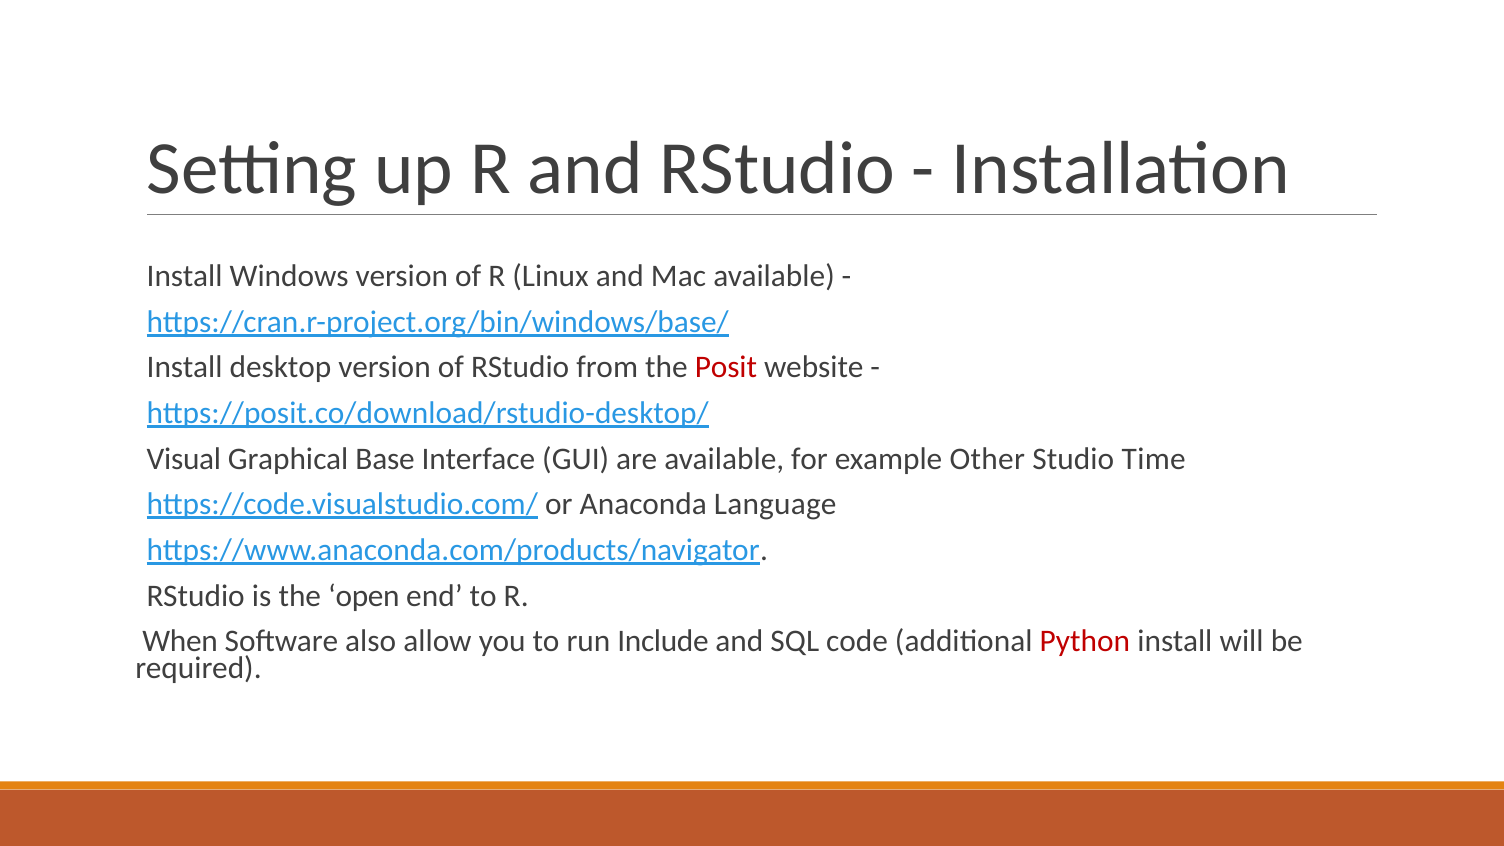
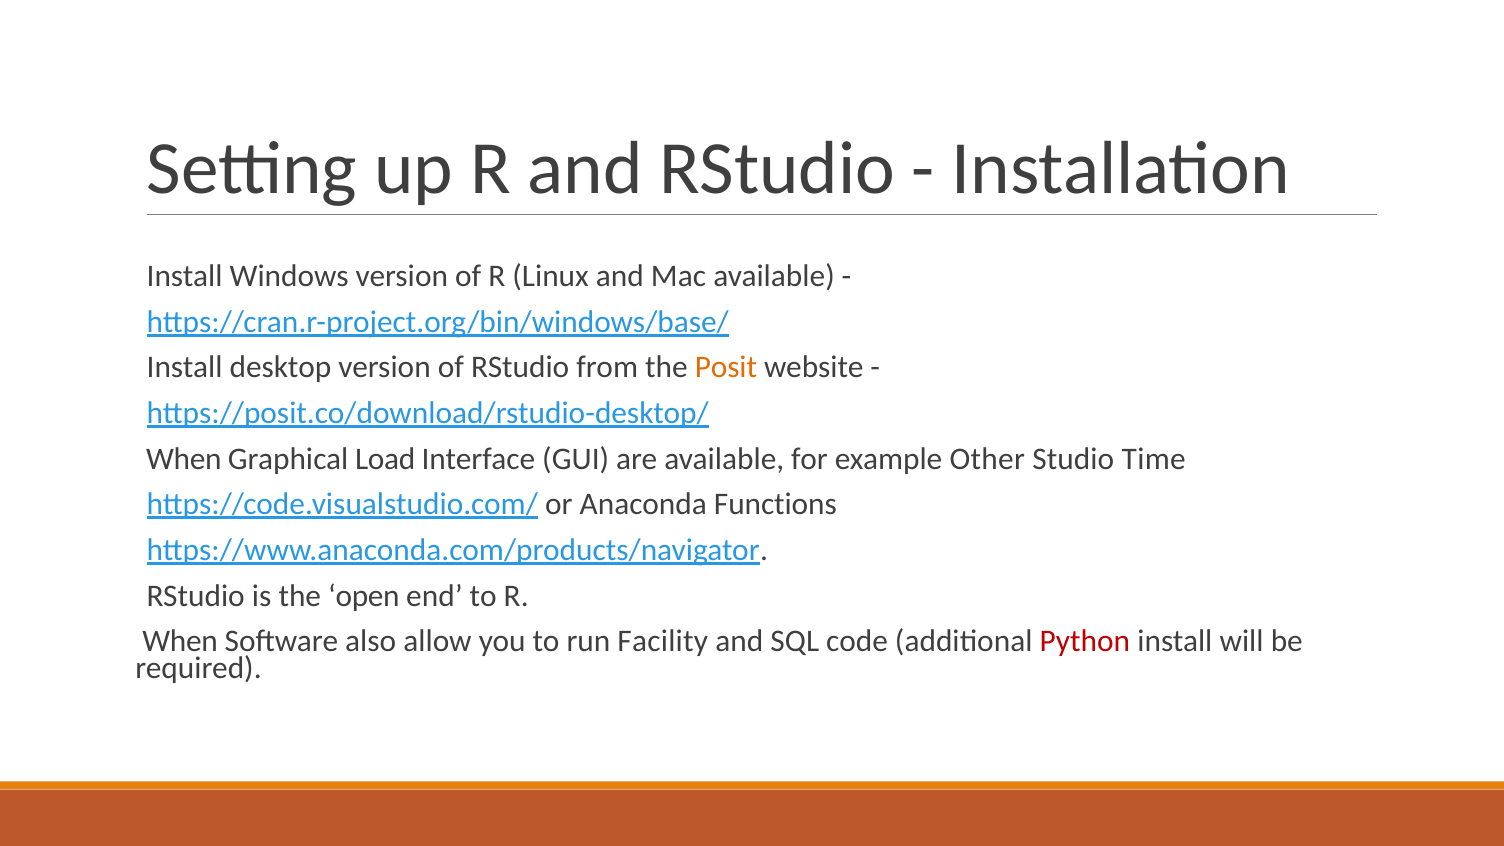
Posit colour: red -> orange
Visual at (184, 459): Visual -> When
Base: Base -> Load
Language: Language -> Functions
Include: Include -> Facility
